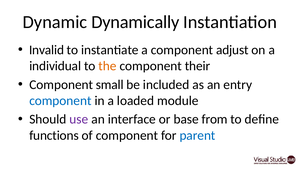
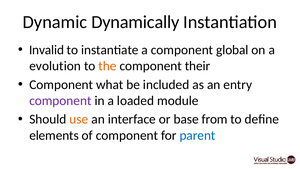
adjust: adjust -> global
individual: individual -> evolution
small: small -> what
component at (60, 100) colour: blue -> purple
use colour: purple -> orange
functions: functions -> elements
